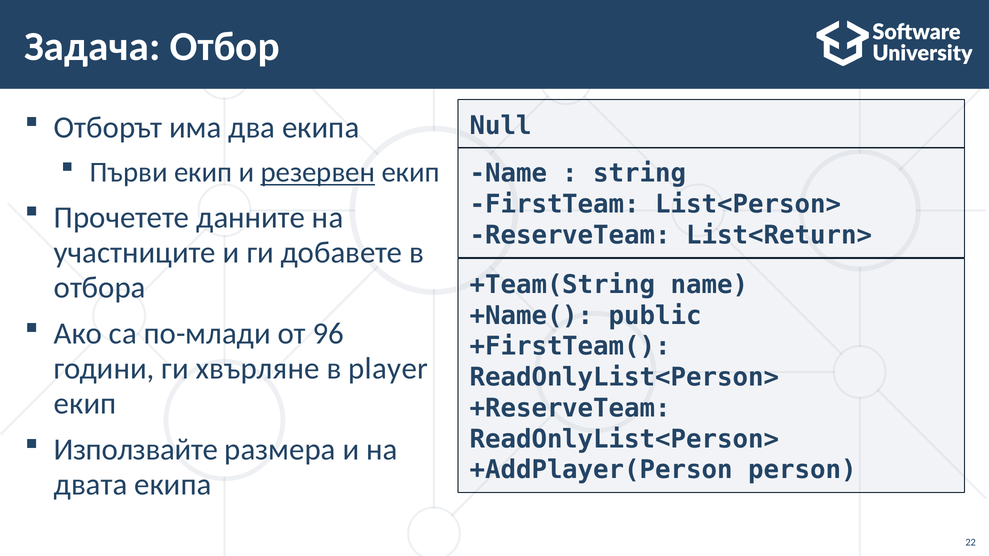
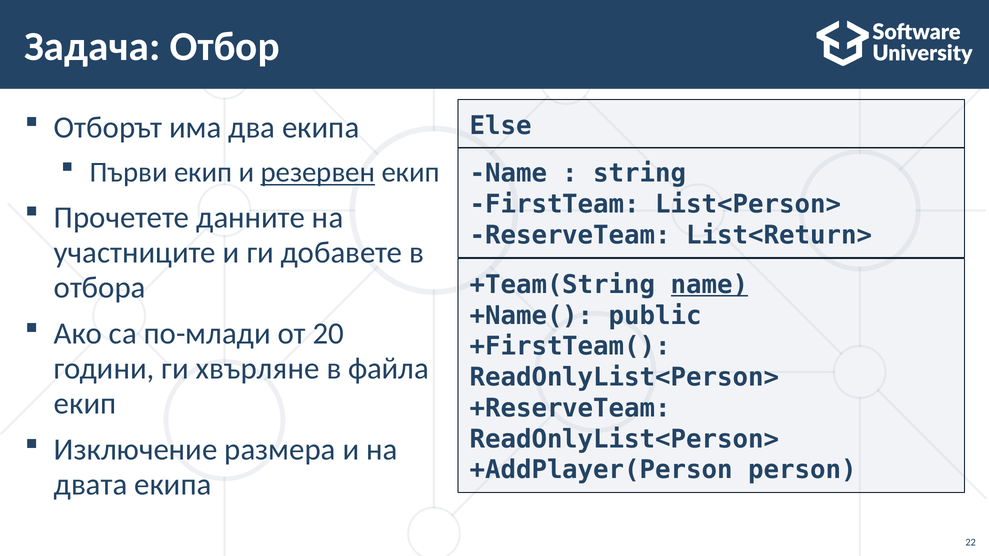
Null: Null -> Else
name at (710, 285) underline: none -> present
96: 96 -> 20
player: player -> файла
Използвайте: Използвайте -> Изключение
